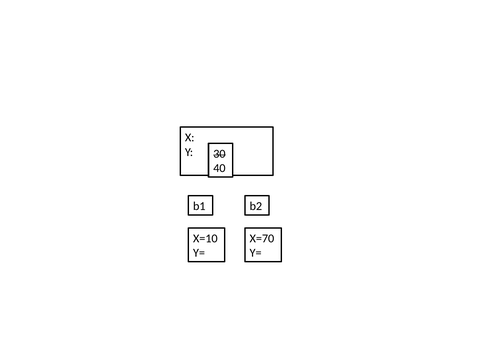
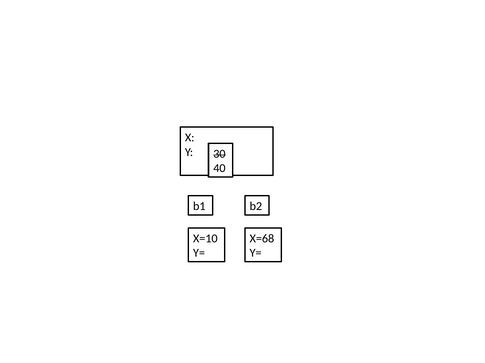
X=70: X=70 -> X=68
